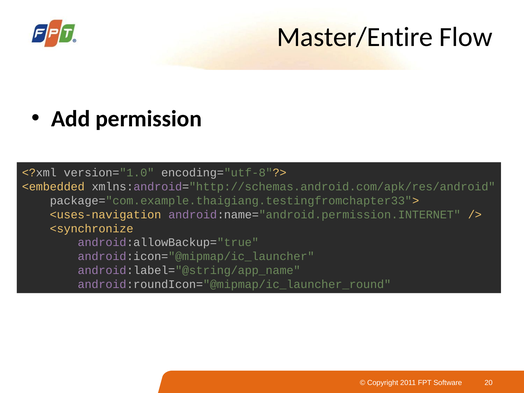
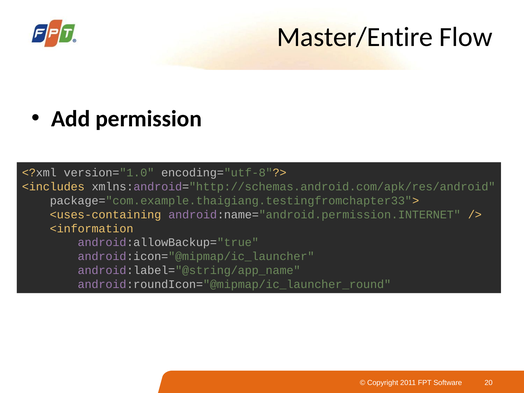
<embedded: <embedded -> <includes
<uses-navigation: <uses-navigation -> <uses-containing
<synchronize: <synchronize -> <information
